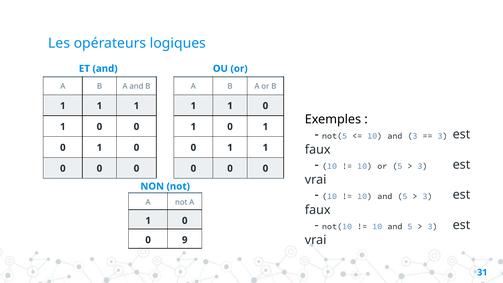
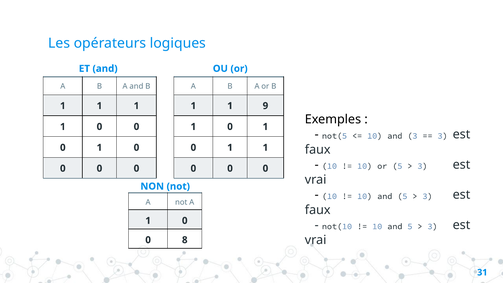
0 at (265, 106): 0 -> 9
9: 9 -> 8
